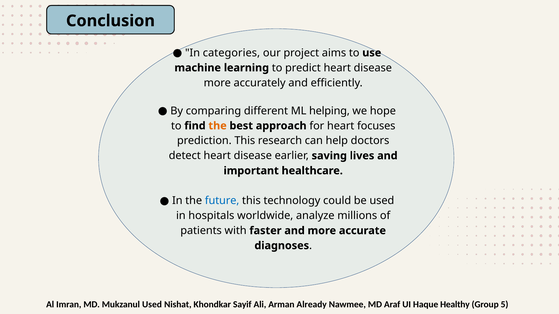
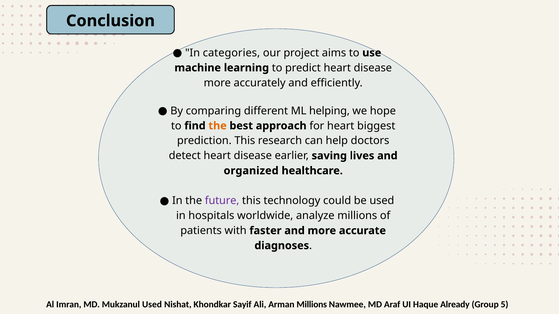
focuses: focuses -> biggest
important: important -> organized
future colour: blue -> purple
Arman Already: Already -> Millions
Healthy: Healthy -> Already
